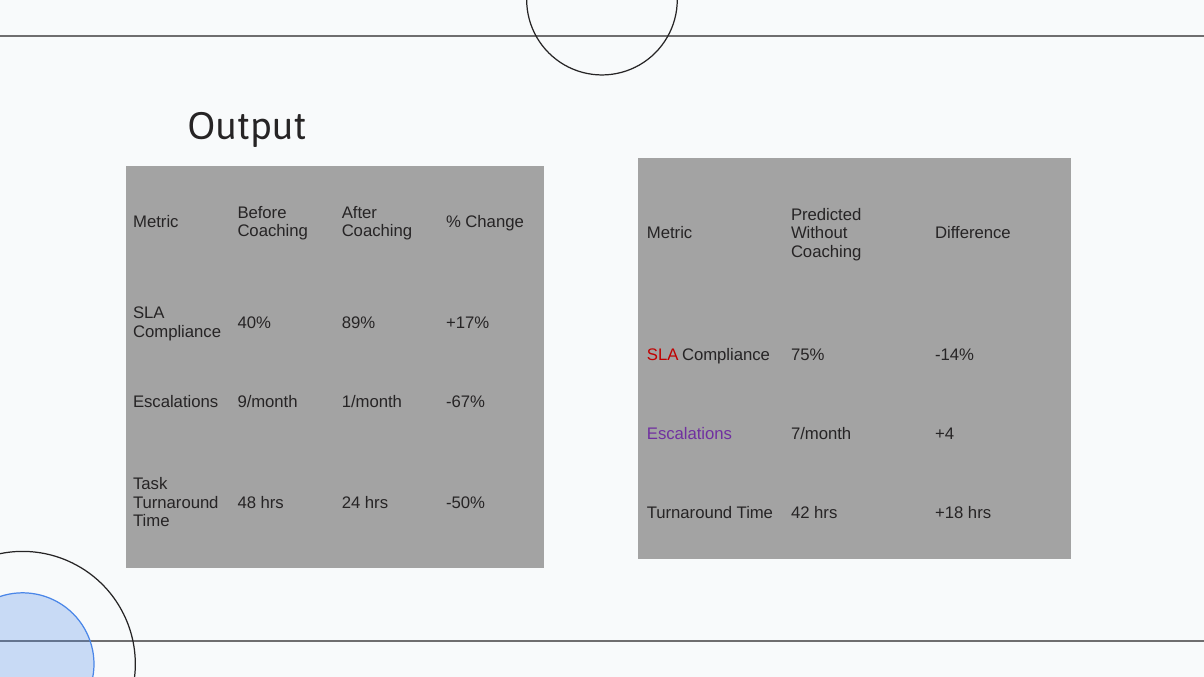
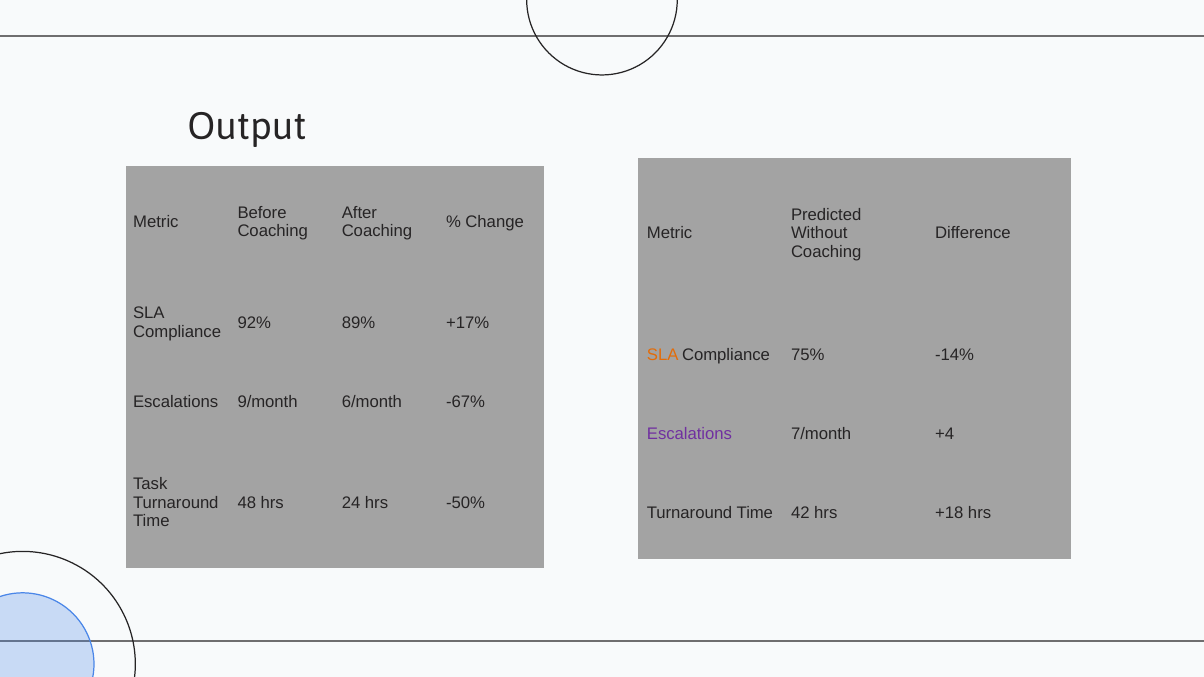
40%: 40% -> 92%
SLA at (663, 355) colour: red -> orange
1/month: 1/month -> 6/month
